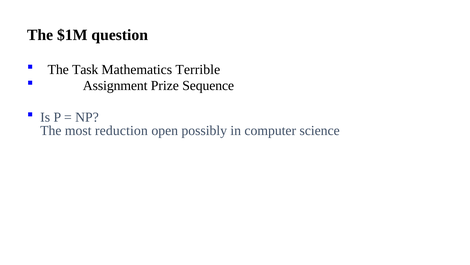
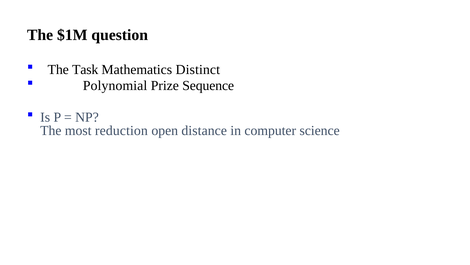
Terrible: Terrible -> Distinct
Assignment: Assignment -> Polynomial
possibly: possibly -> distance
